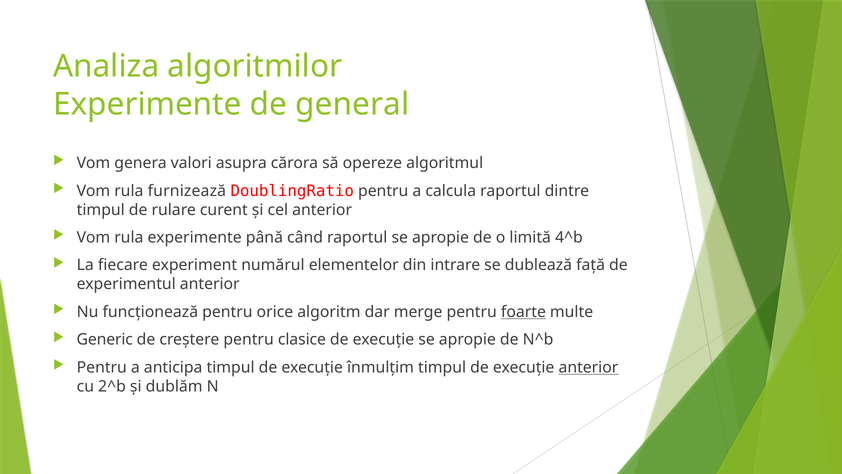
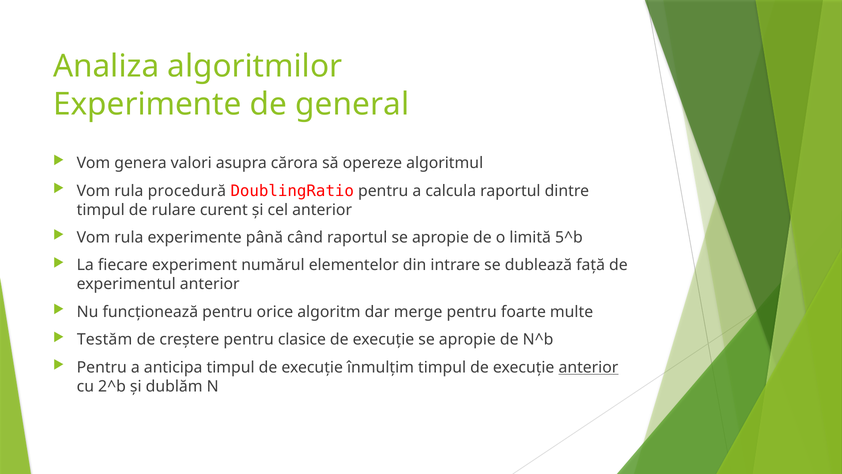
furnizează: furnizează -> procedură
4^b: 4^b -> 5^b
foarte underline: present -> none
Generic: Generic -> Testăm
